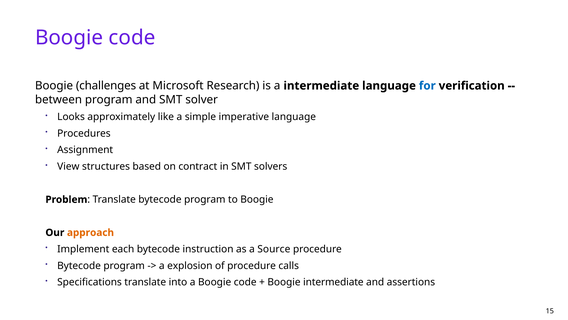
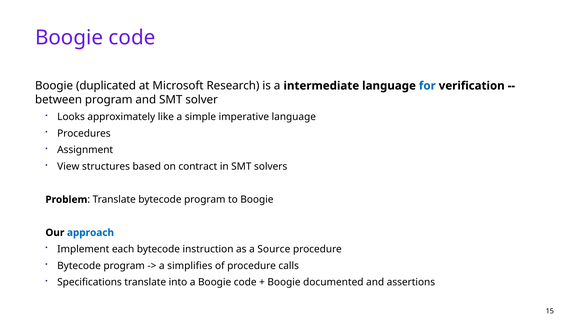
challenges: challenges -> duplicated
approach colour: orange -> blue
explosion: explosion -> simplifies
Boogie intermediate: intermediate -> documented
